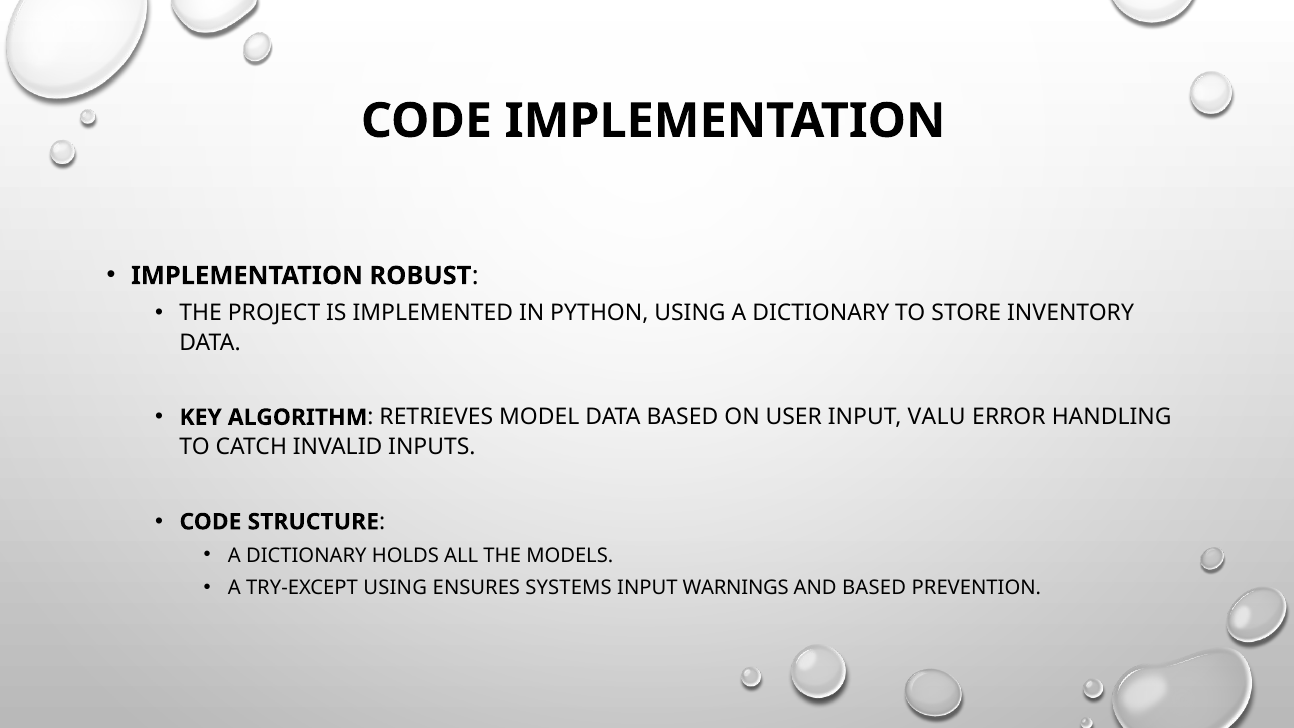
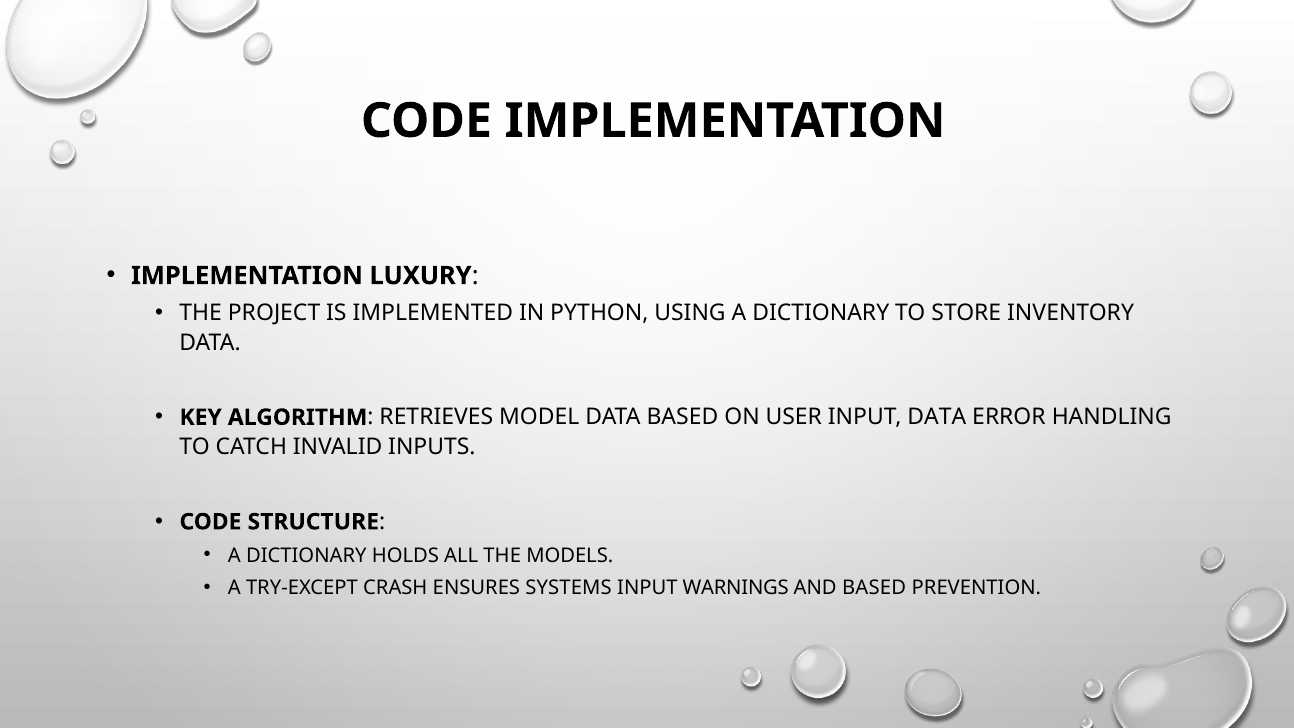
ROBUST: ROBUST -> LUXURY
INPUT VALU: VALU -> DATA
TRY-EXCEPT USING: USING -> CRASH
